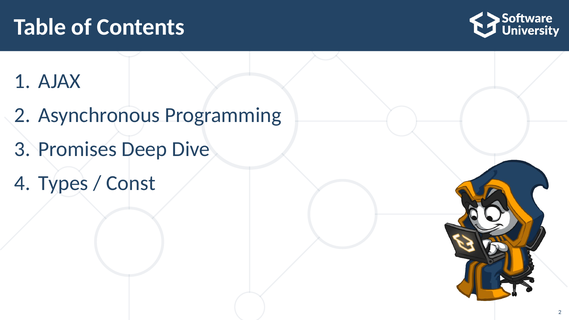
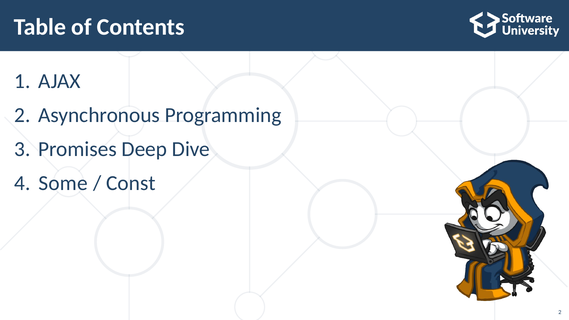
Types: Types -> Some
